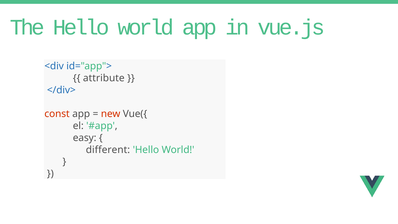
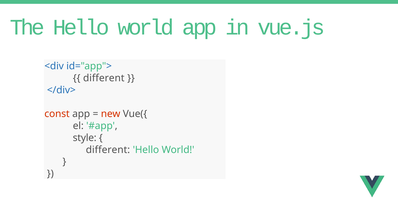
attribute at (104, 78): attribute -> different
easy: easy -> style
